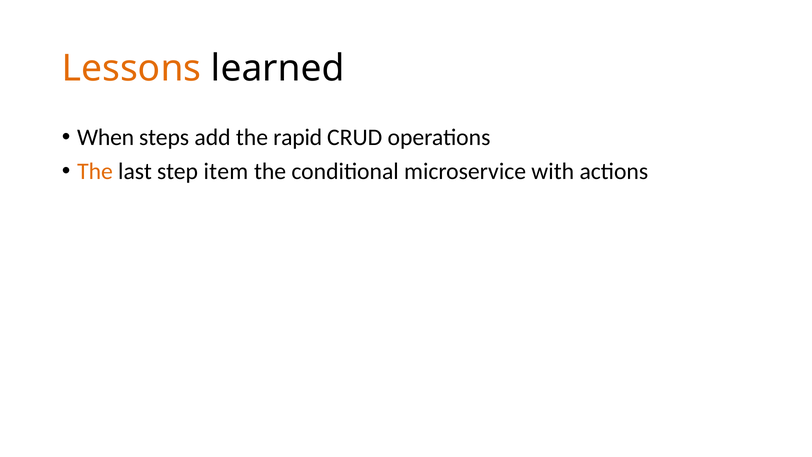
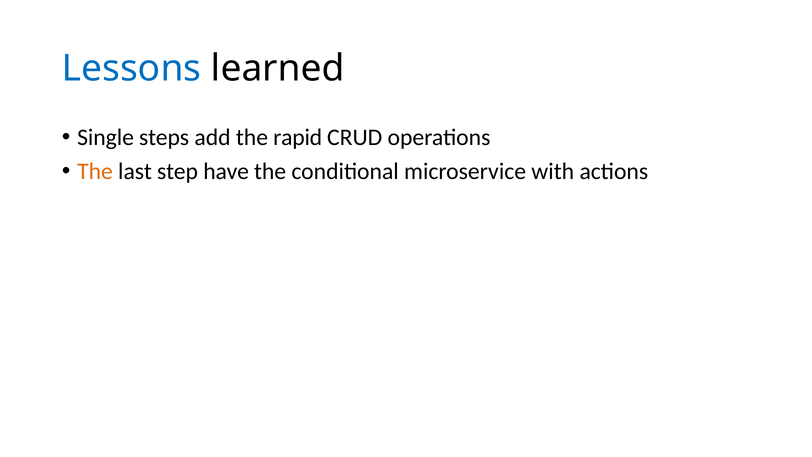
Lessons colour: orange -> blue
When: When -> Single
item: item -> have
